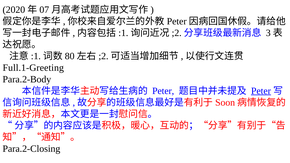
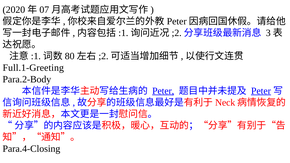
Peter at (163, 91) underline: none -> present
Soon: Soon -> Neck
Para.2-Closing: Para.2-Closing -> Para.4-Closing
